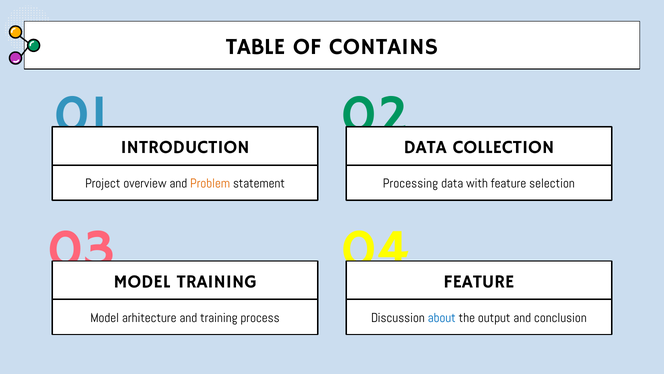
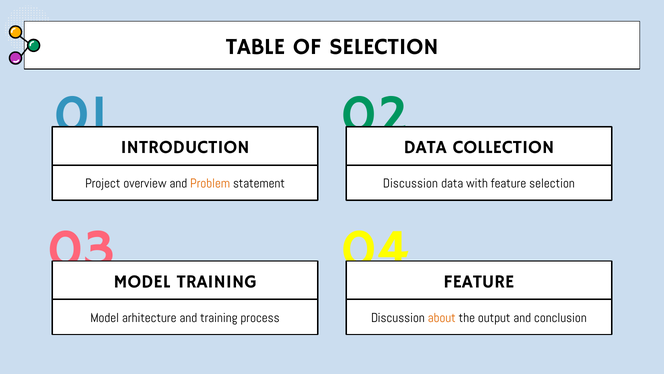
OF CONTAINS: CONTAINS -> SELECTION
Processing at (410, 183): Processing -> Discussion
about colour: blue -> orange
